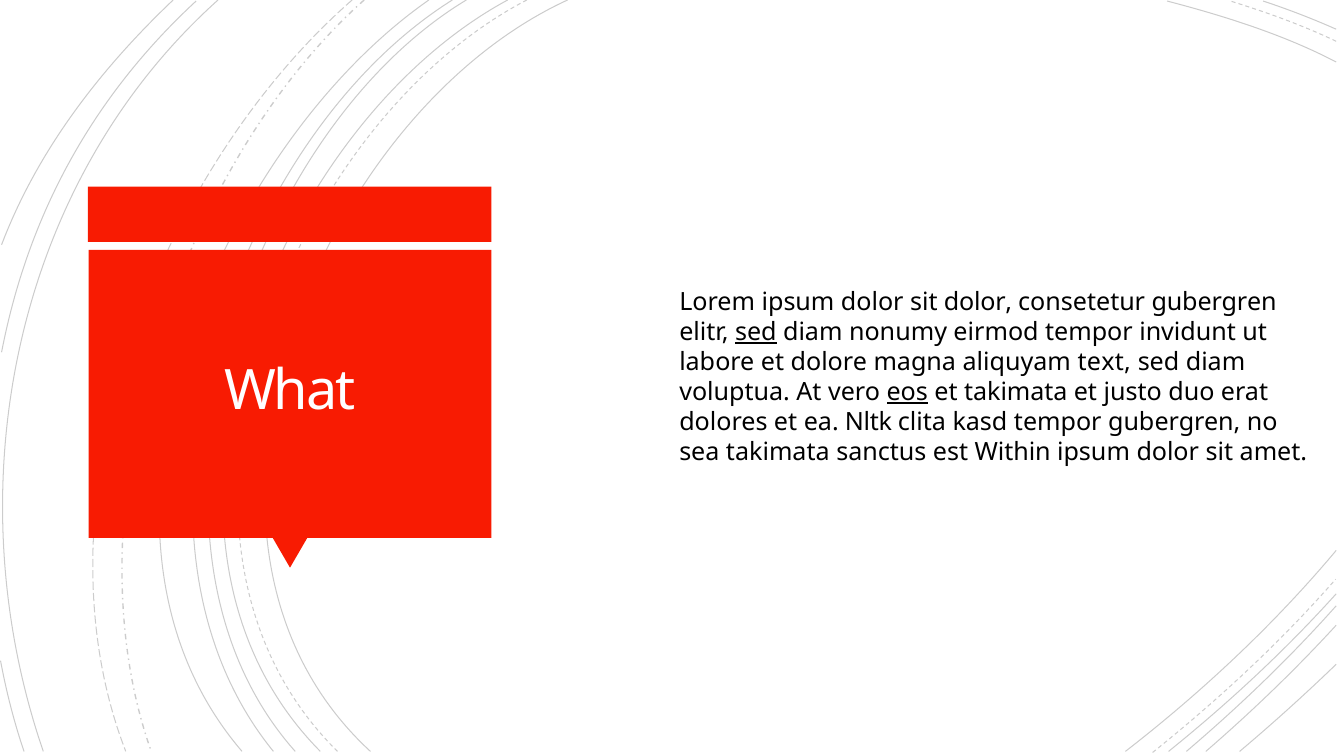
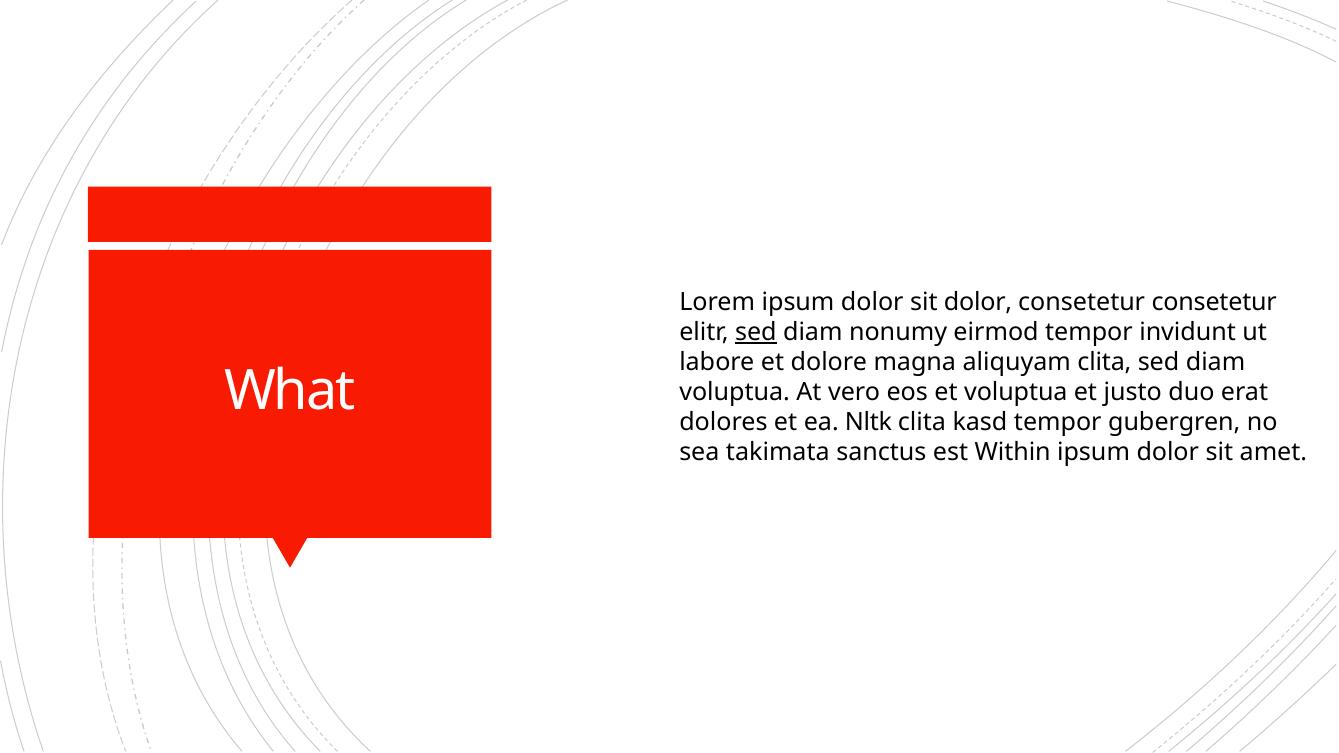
consetetur gubergren: gubergren -> consetetur
aliquyam text: text -> clita
eos underline: present -> none
et takimata: takimata -> voluptua
